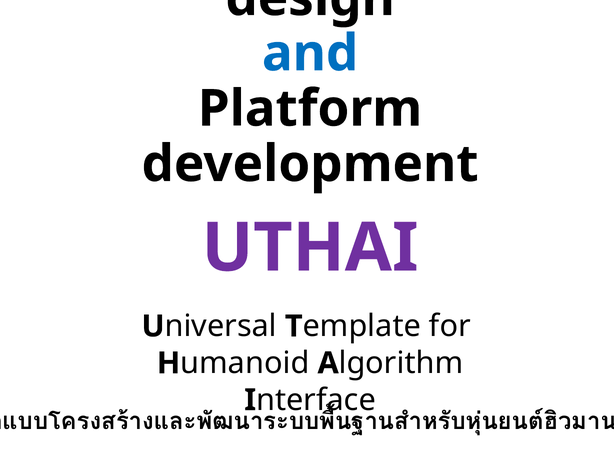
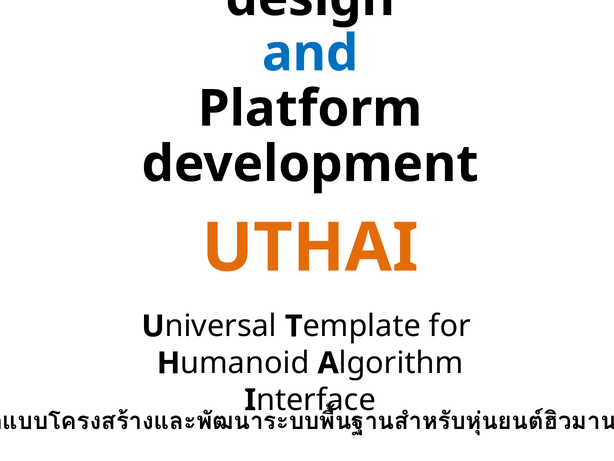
UTHAI colour: purple -> orange
